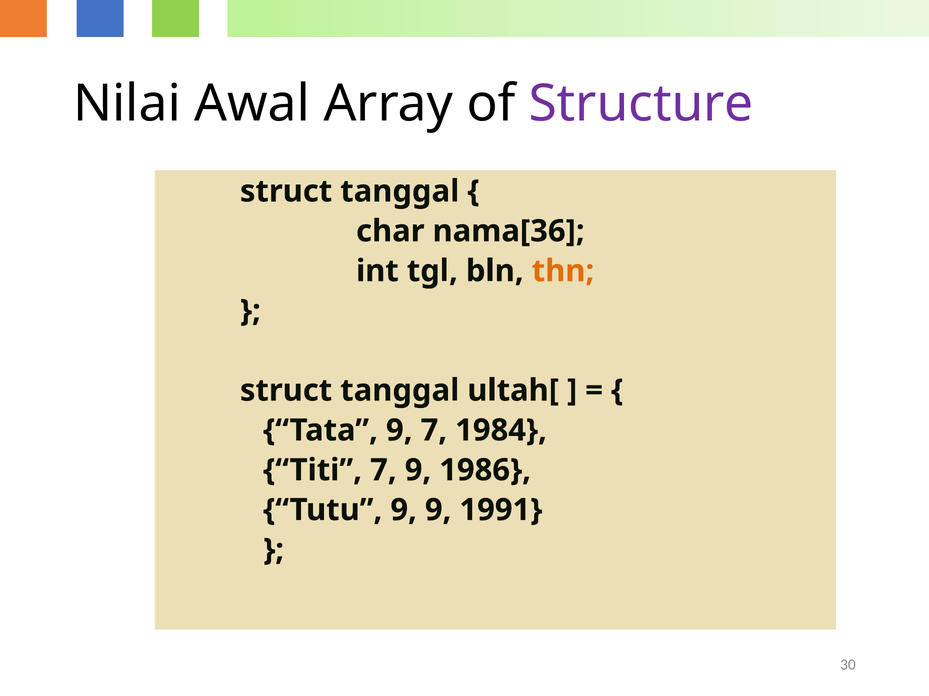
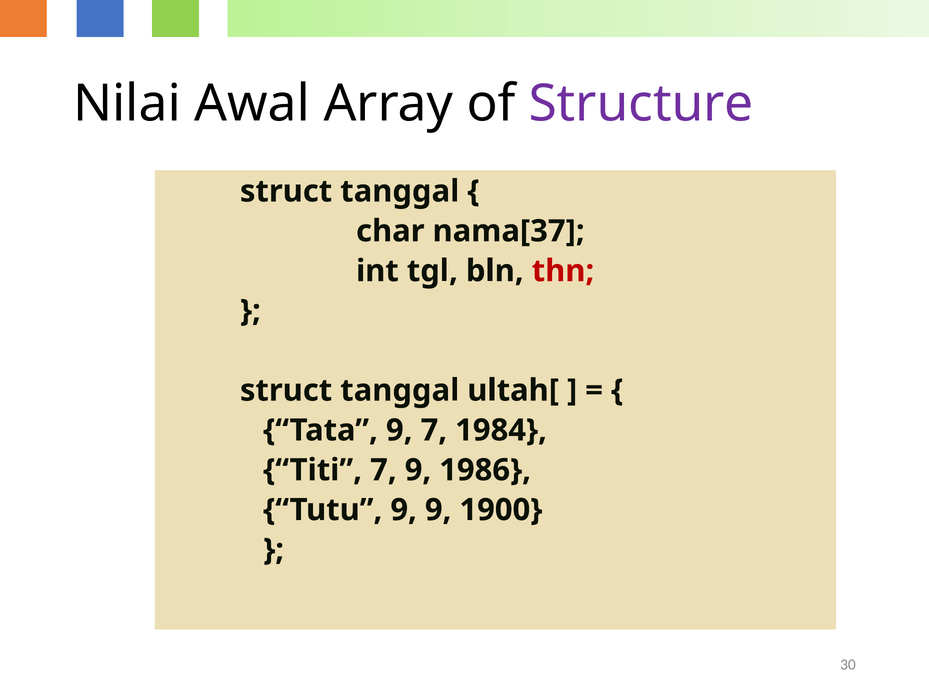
nama[36: nama[36 -> nama[37
thn colour: orange -> red
1991: 1991 -> 1900
